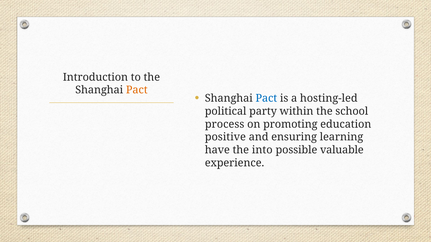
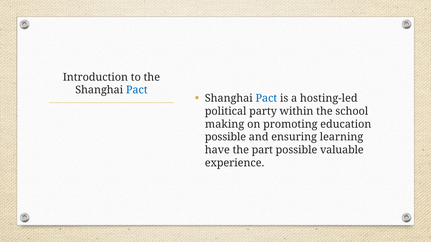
Pact at (137, 90) colour: orange -> blue
process: process -> making
positive at (225, 137): positive -> possible
into: into -> part
